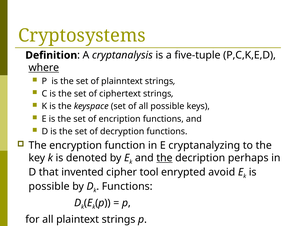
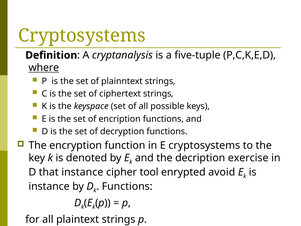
E cryptanalyzing: cryptanalyzing -> cryptosystems
the at (164, 158) underline: present -> none
perhaps: perhaps -> exercise
that invented: invented -> instance
possible at (49, 186): possible -> instance
